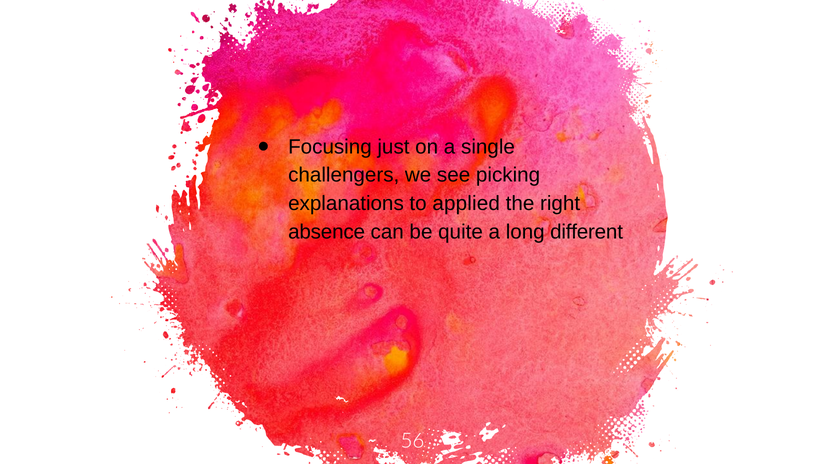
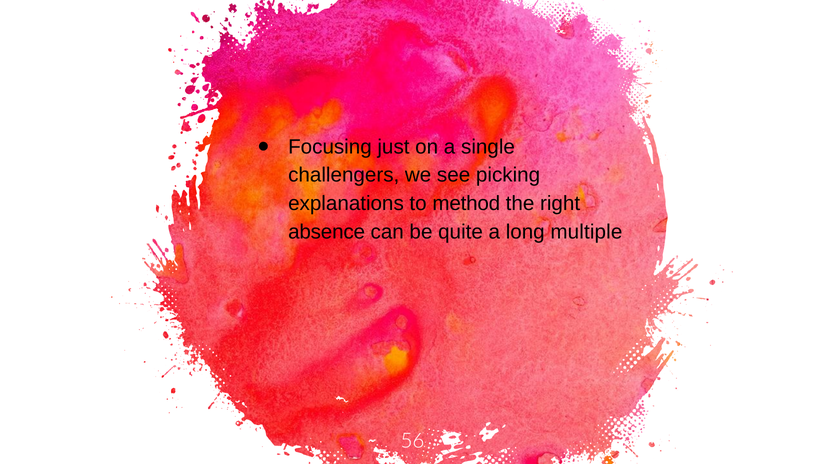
applied: applied -> method
different: different -> multiple
